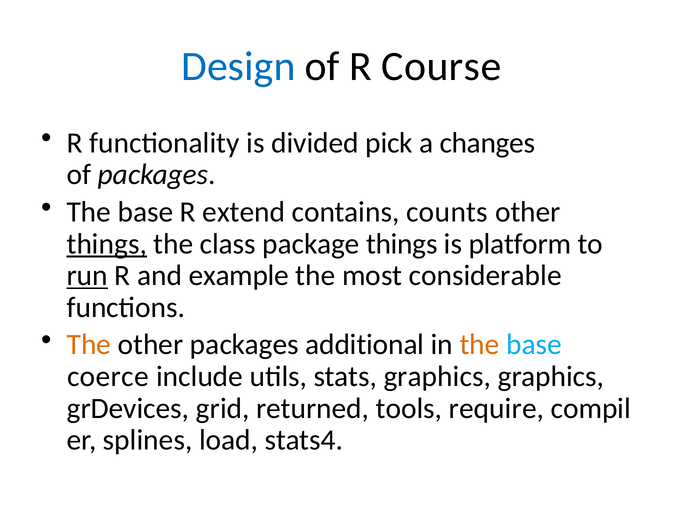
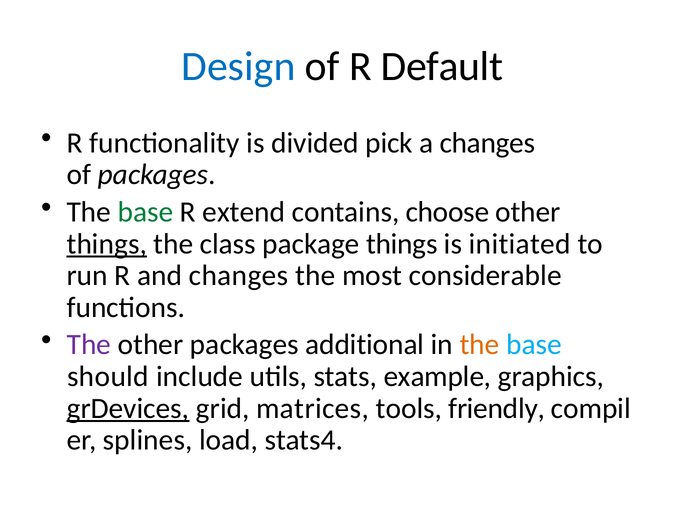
Course: Course -> Default
base at (146, 212) colour: black -> green
counts: counts -> choose
platform: platform -> initiated
run underline: present -> none
and example: example -> changes
The at (89, 345) colour: orange -> purple
coerce: coerce -> should
stats graphics: graphics -> example
grDevices underline: none -> present
returned: returned -> matrices
require: require -> friendly
